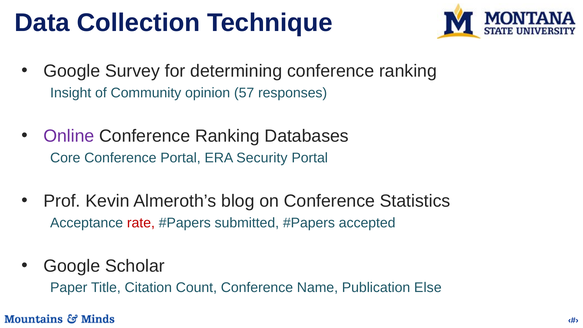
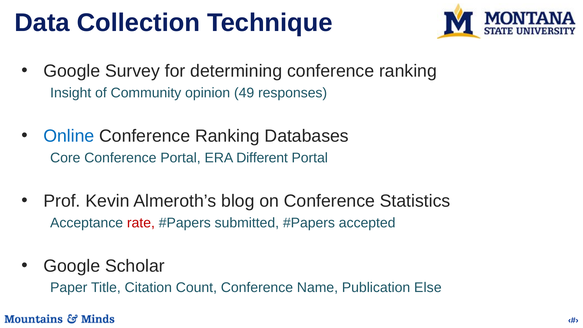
57: 57 -> 49
Online colour: purple -> blue
Security: Security -> Different
